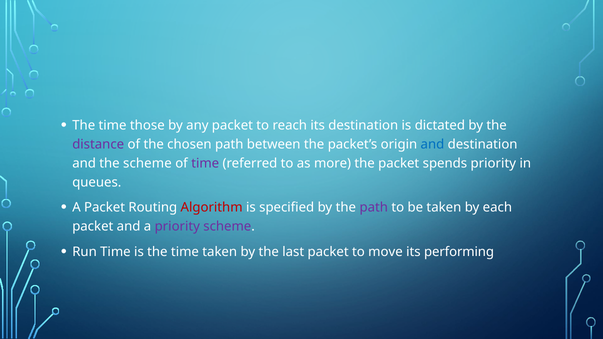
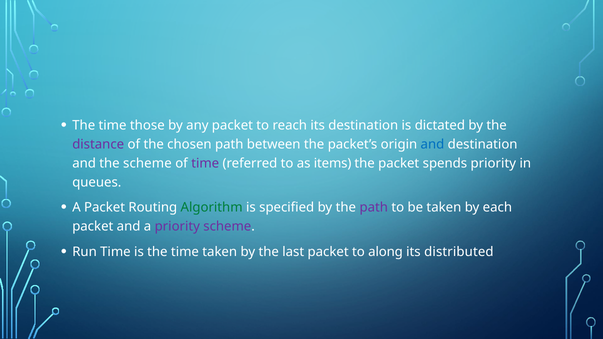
more: more -> items
Algorithm colour: red -> green
move: move -> along
performing: performing -> distributed
